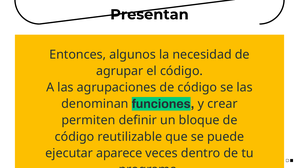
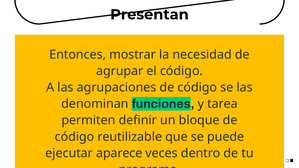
algunos: algunos -> mostrar
crear: crear -> tarea
